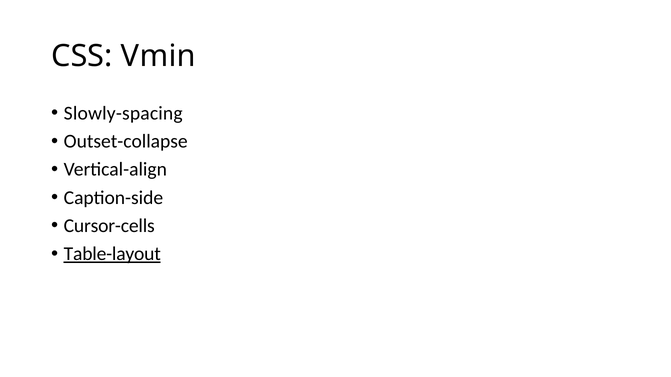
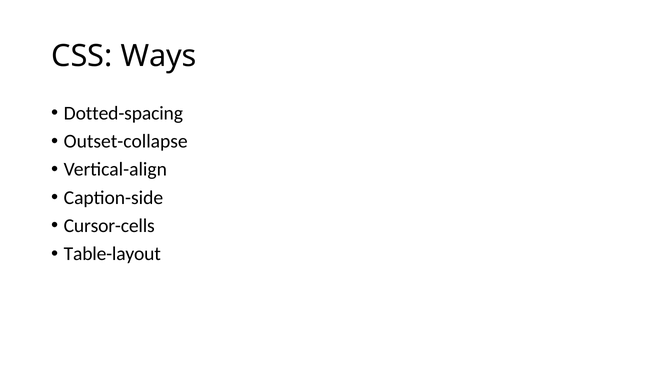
Vmin: Vmin -> Ways
Slowly-spacing: Slowly-spacing -> Dotted-spacing
Table-layout underline: present -> none
